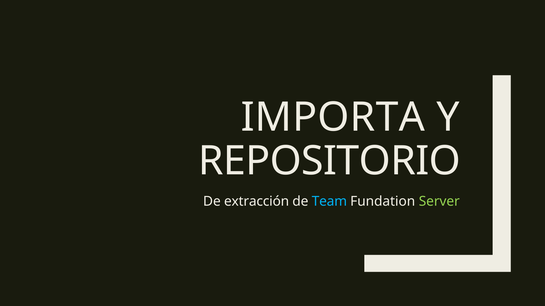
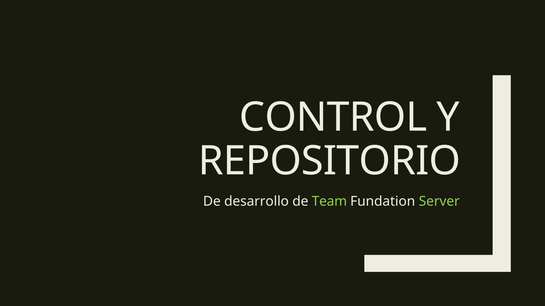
IMPORTA: IMPORTA -> CONTROL
extracción: extracción -> desarrollo
Team colour: light blue -> light green
